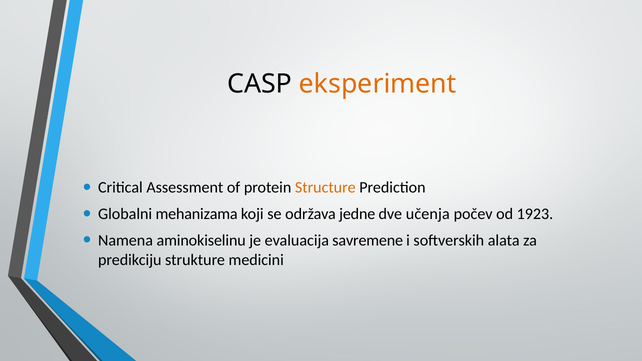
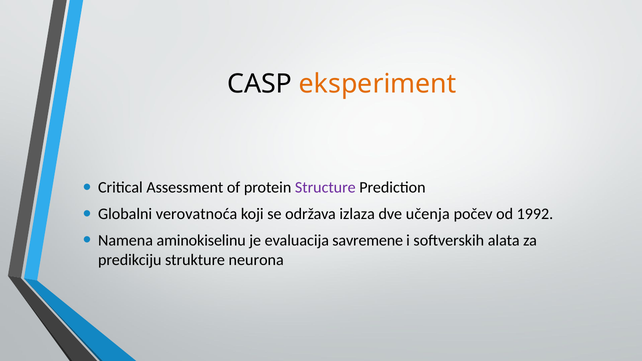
Structure colour: orange -> purple
mehanizama: mehanizama -> verovatnoća
jedne: jedne -> izlaza
1923: 1923 -> 1992
medicini: medicini -> neurona
